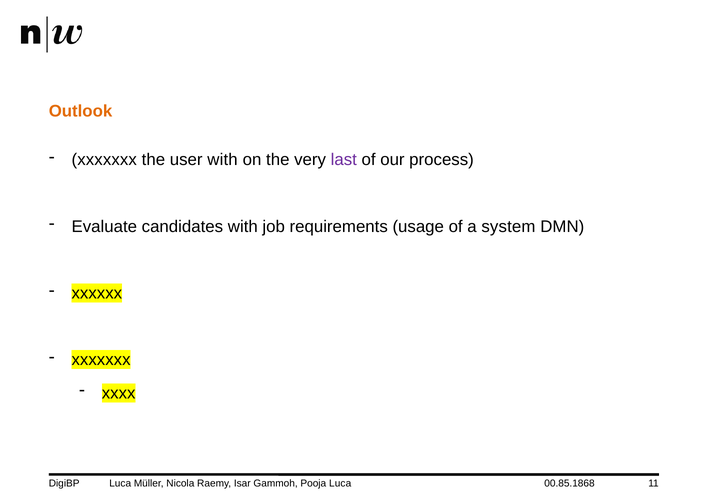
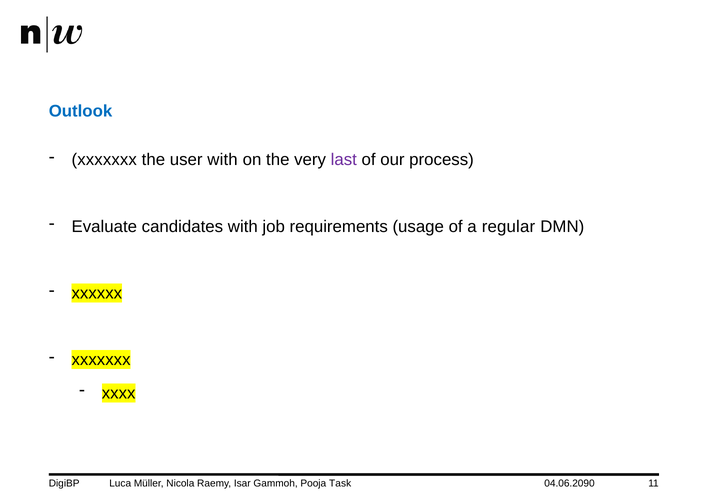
Outlook colour: orange -> blue
system: system -> regular
Pooja Luca: Luca -> Task
00.85.1868: 00.85.1868 -> 04.06.2090
